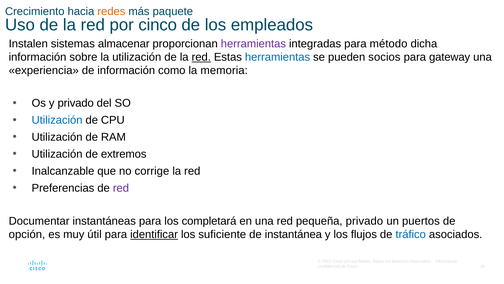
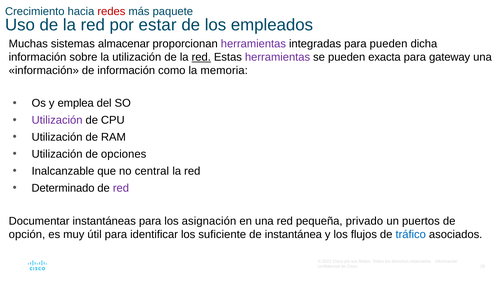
redes colour: orange -> red
cinco: cinco -> estar
Instalen: Instalen -> Muchas
para método: método -> pueden
herramientas at (278, 57) colour: blue -> purple
socios: socios -> exacta
experiencia at (44, 70): experiencia -> información
y privado: privado -> emplea
Utilización at (57, 120) colour: blue -> purple
extremos: extremos -> opciones
corrige: corrige -> central
Preferencias: Preferencias -> Determinado
completará: completará -> asignación
identificar underline: present -> none
